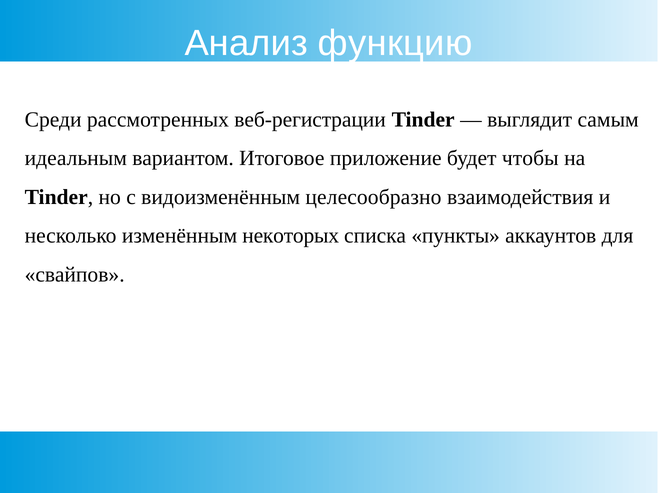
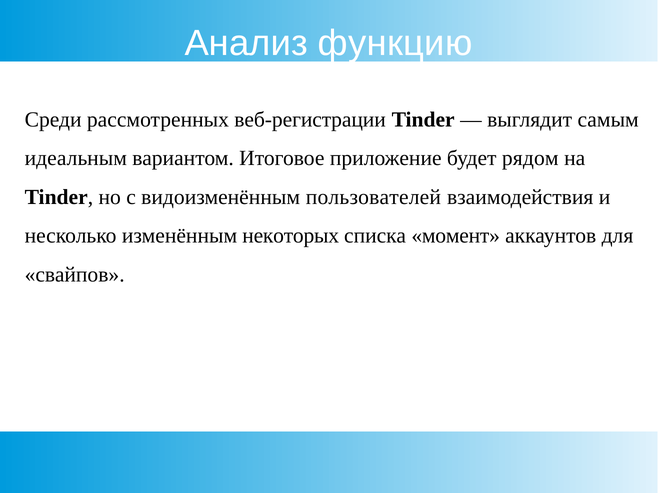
чтобы: чтобы -> рядом
целесообразно: целесообразно -> пользователей
пункты: пункты -> момент
